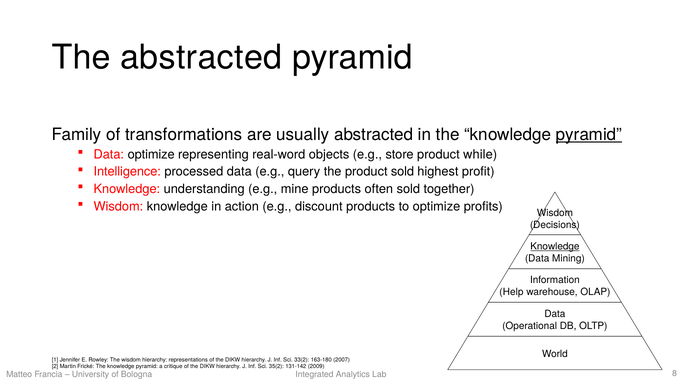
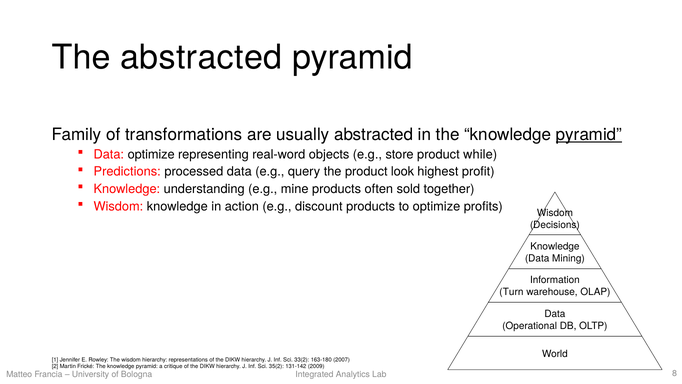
Intelligence: Intelligence -> Predictions
product sold: sold -> look
Knowledge at (555, 246) underline: present -> none
Help: Help -> Turn
